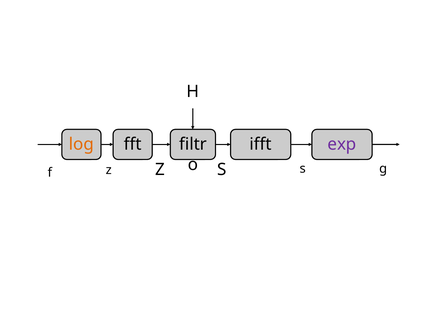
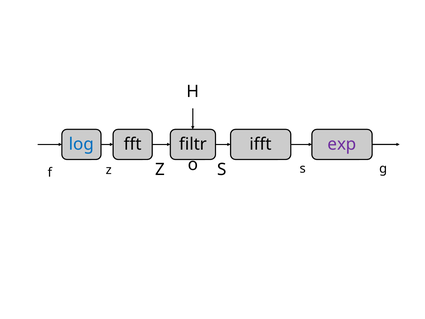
log colour: orange -> blue
